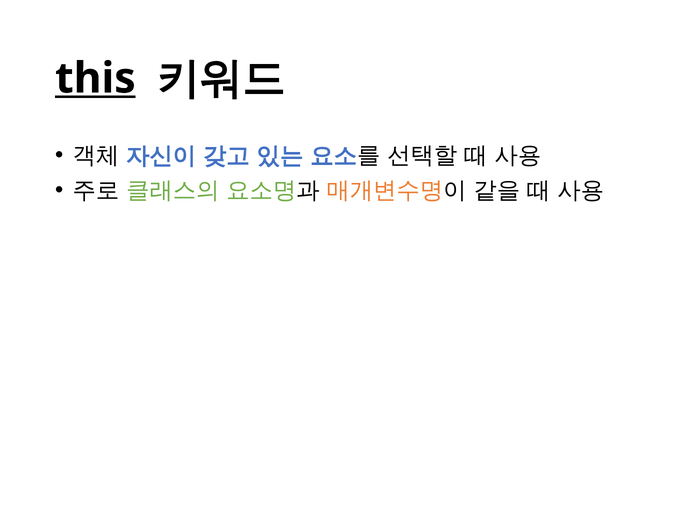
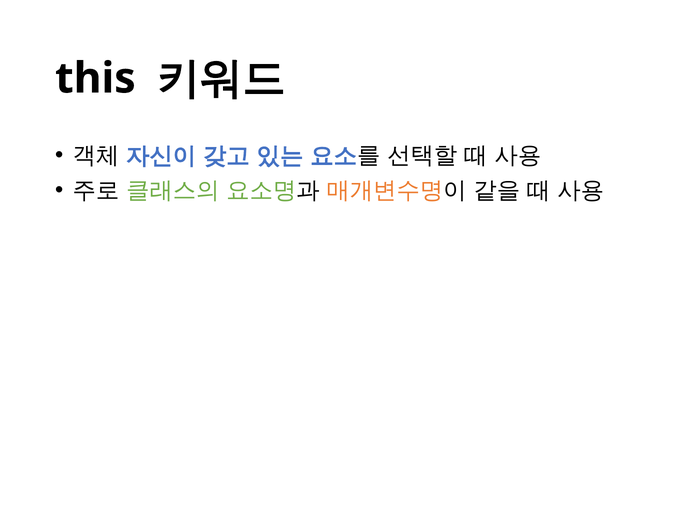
this underline: present -> none
